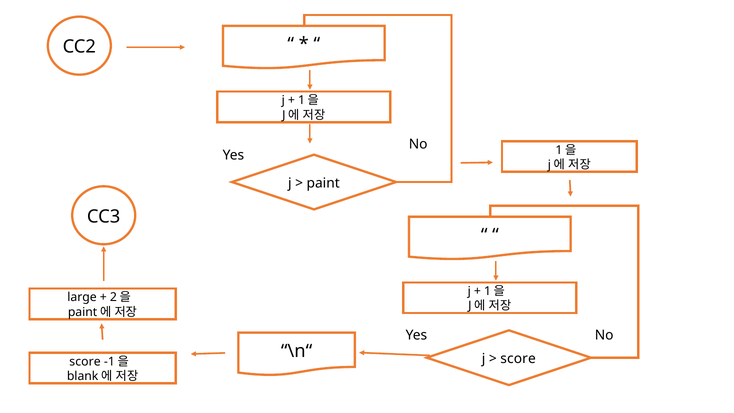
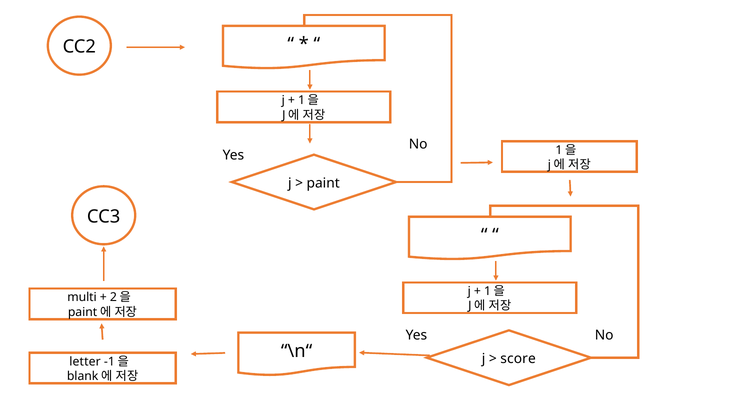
large: large -> multi
score at (85, 361): score -> letter
